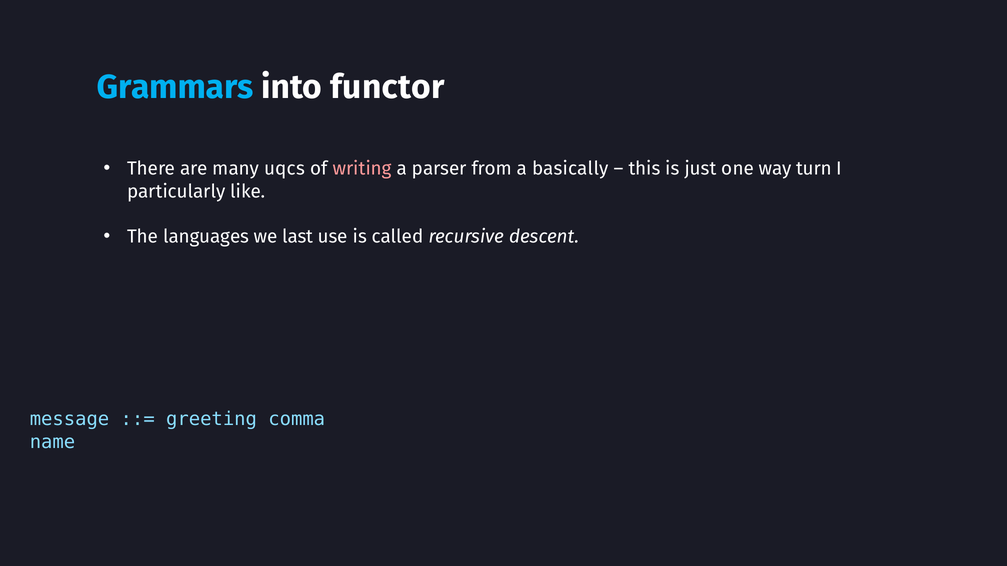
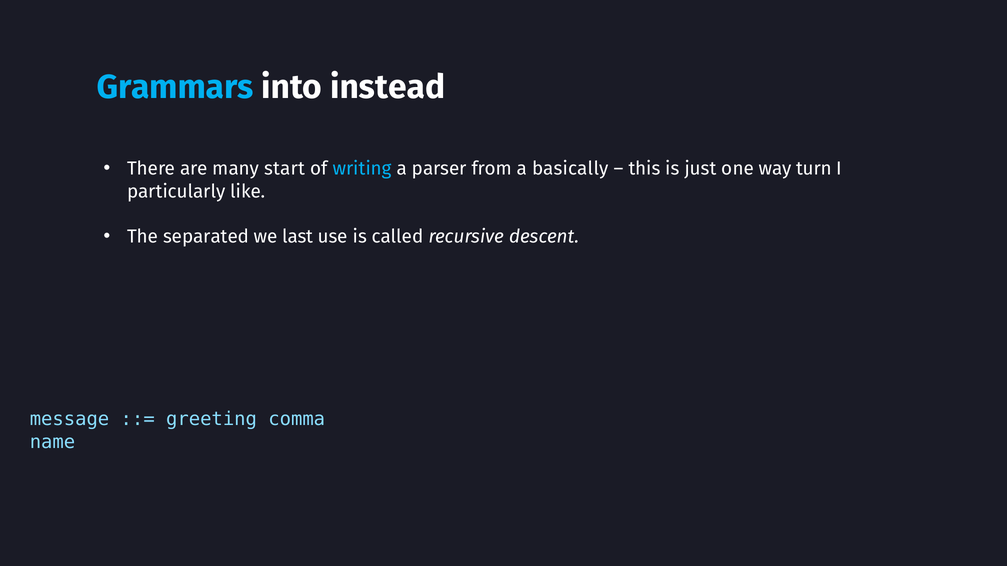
functor: functor -> instead
uqcs: uqcs -> start
writing colour: pink -> light blue
languages: languages -> separated
